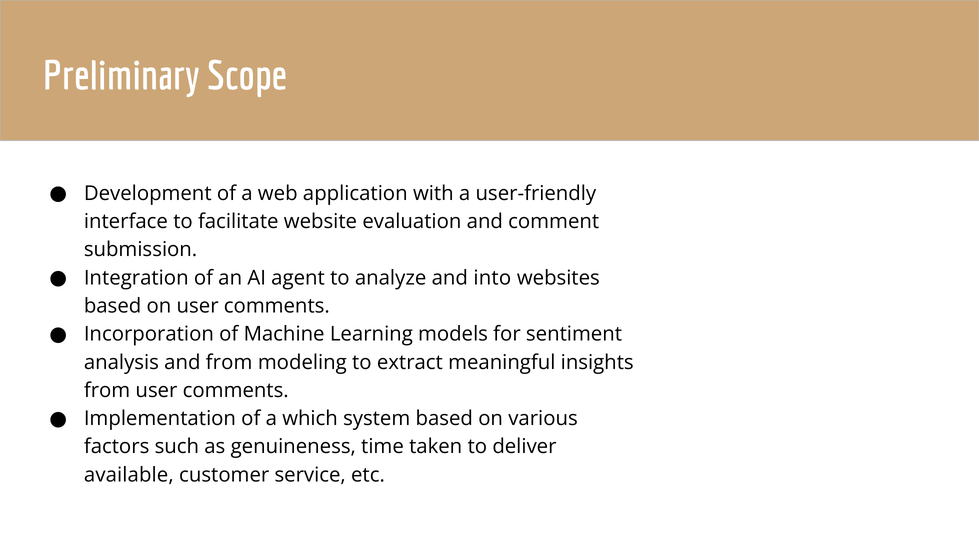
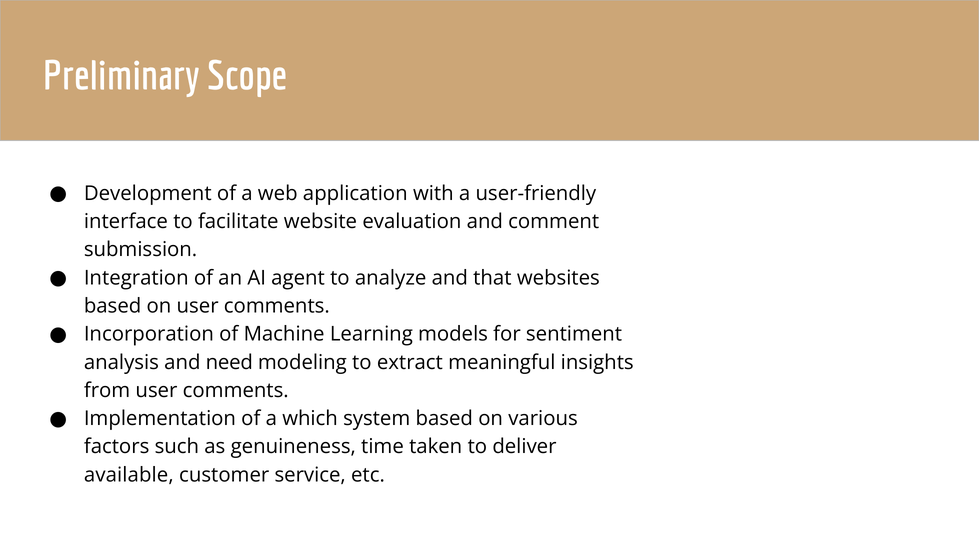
into: into -> that
and from: from -> need
